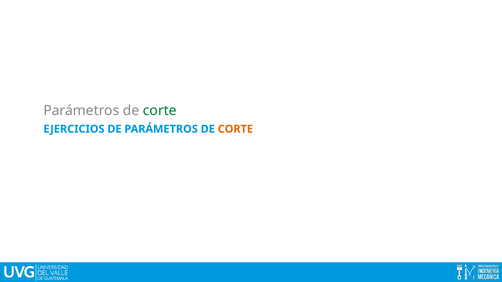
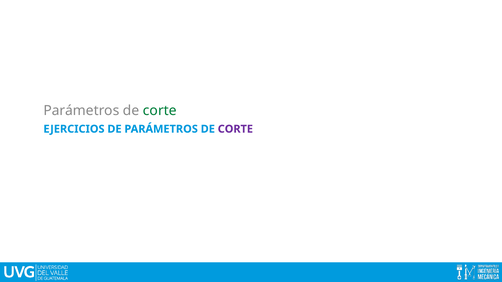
CORTE at (235, 129) colour: orange -> purple
